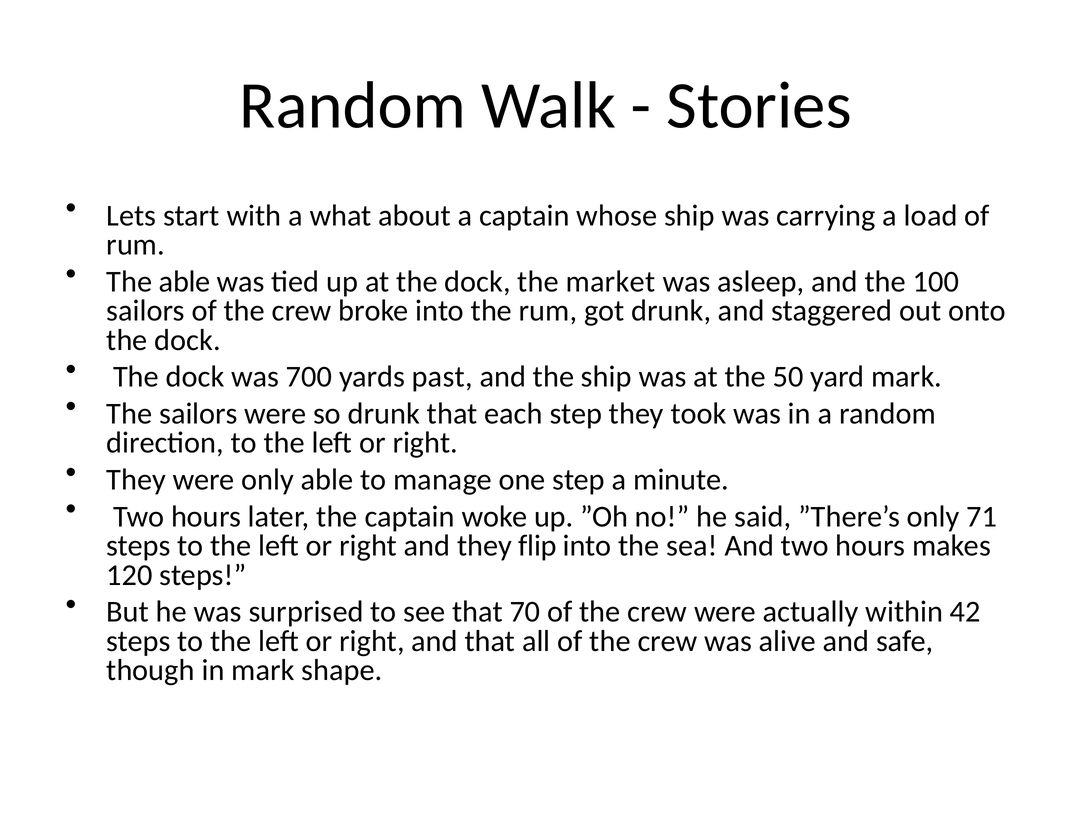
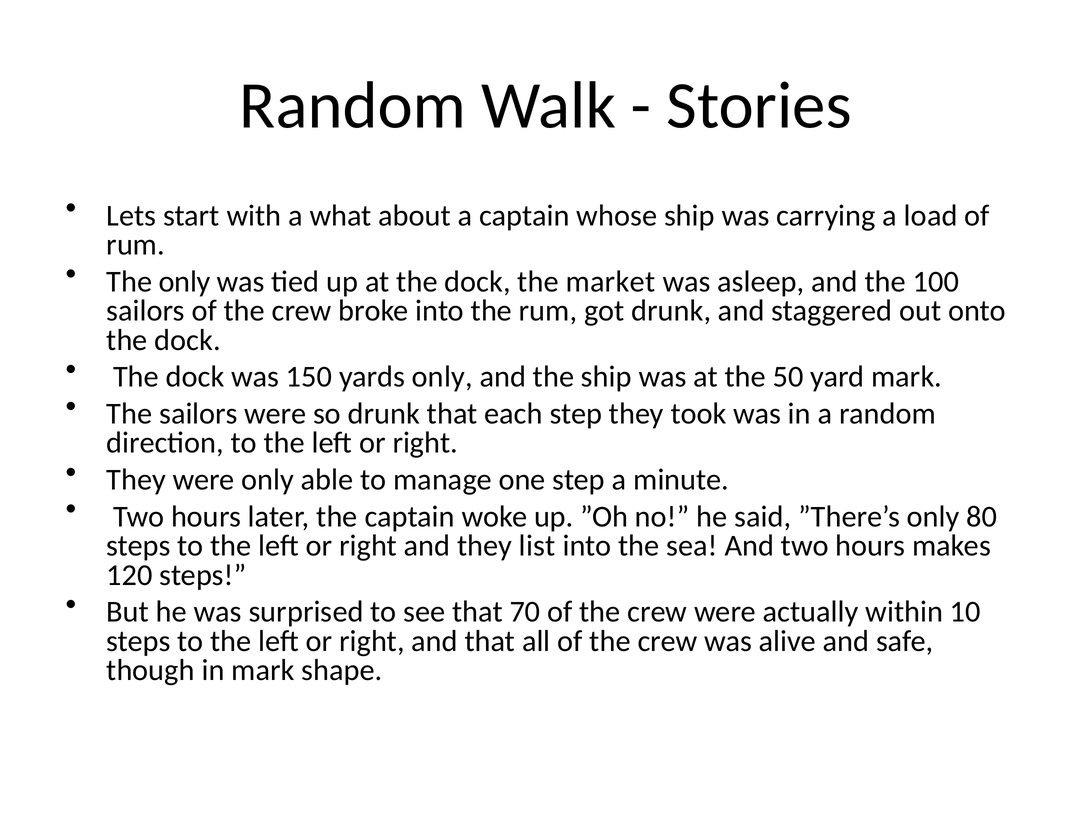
The able: able -> only
700: 700 -> 150
yards past: past -> only
71: 71 -> 80
flip: flip -> list
42: 42 -> 10
